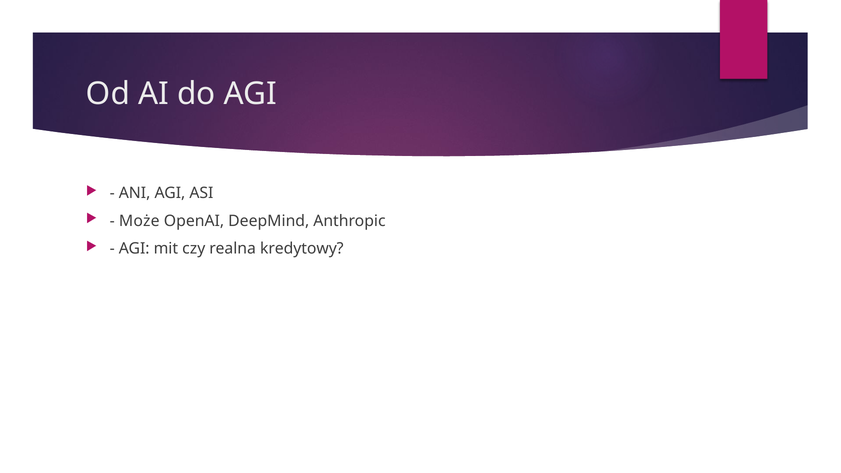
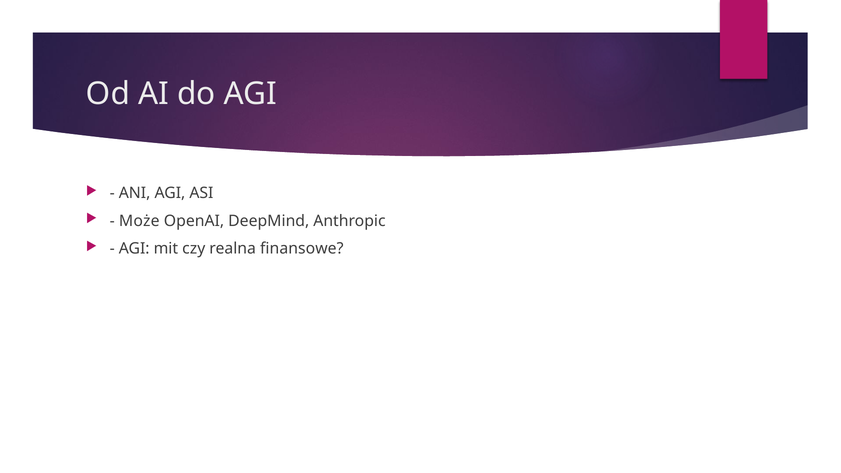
kredytowy: kredytowy -> finansowe
